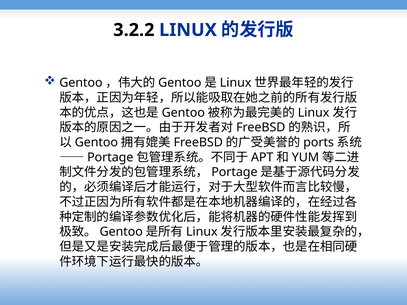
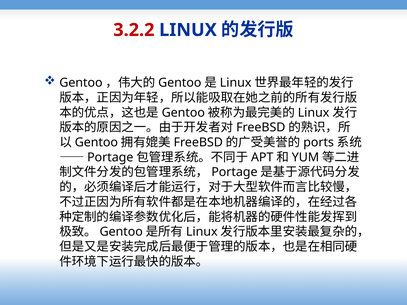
3.2.2 colour: black -> red
